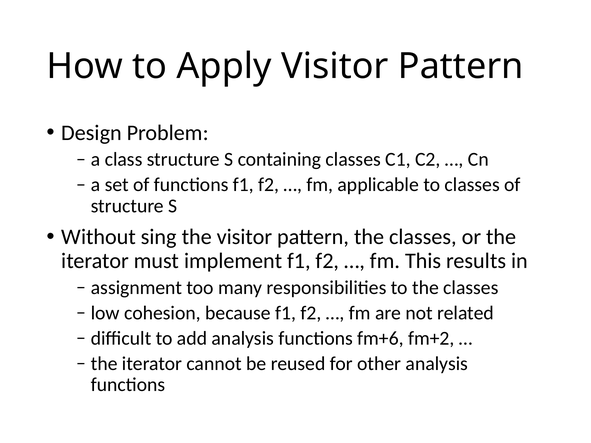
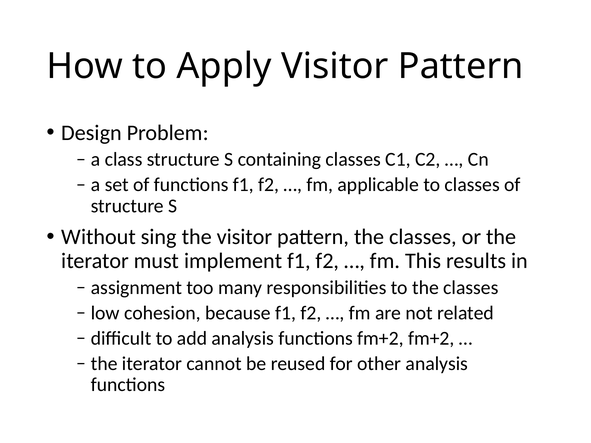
functions fm+6: fm+6 -> fm+2
